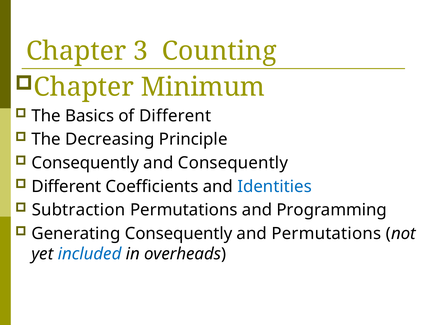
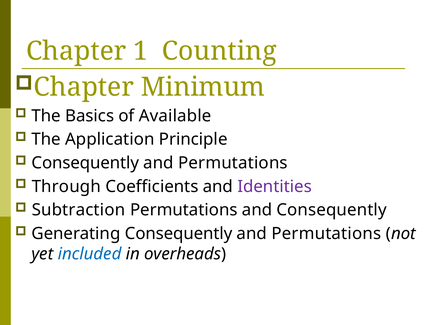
3: 3 -> 1
of Different: Different -> Available
Decreasing: Decreasing -> Application
Consequently at (233, 163): Consequently -> Permutations
Different at (66, 187): Different -> Through
Identities colour: blue -> purple
and Programming: Programming -> Consequently
